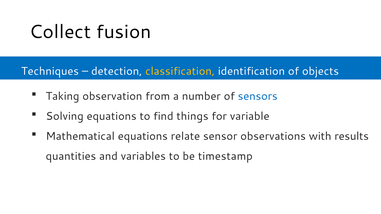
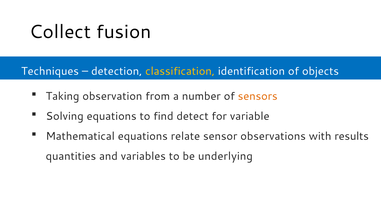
sensors colour: blue -> orange
things: things -> detect
timestamp: timestamp -> underlying
